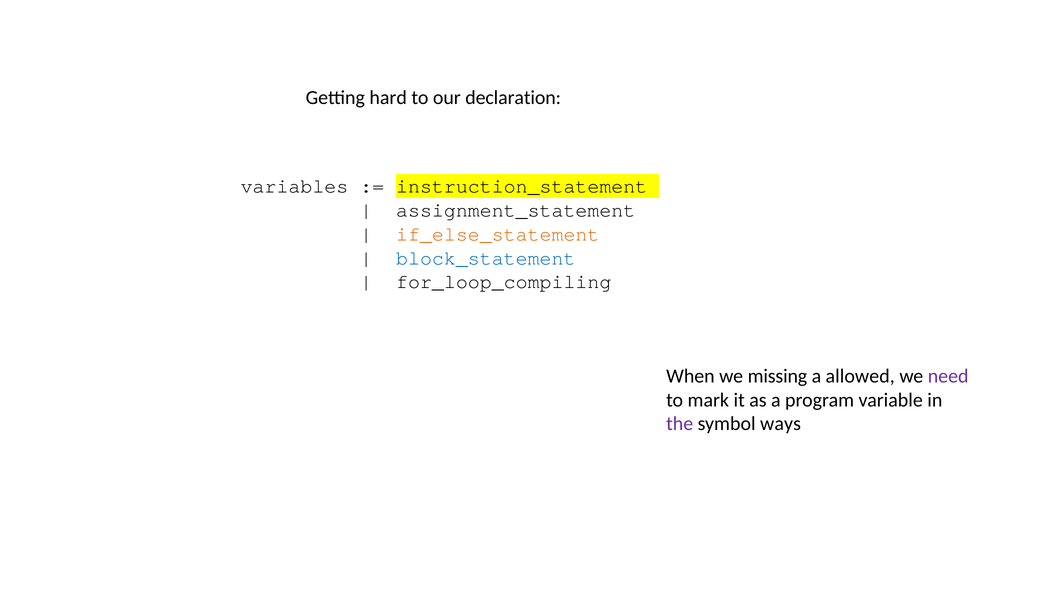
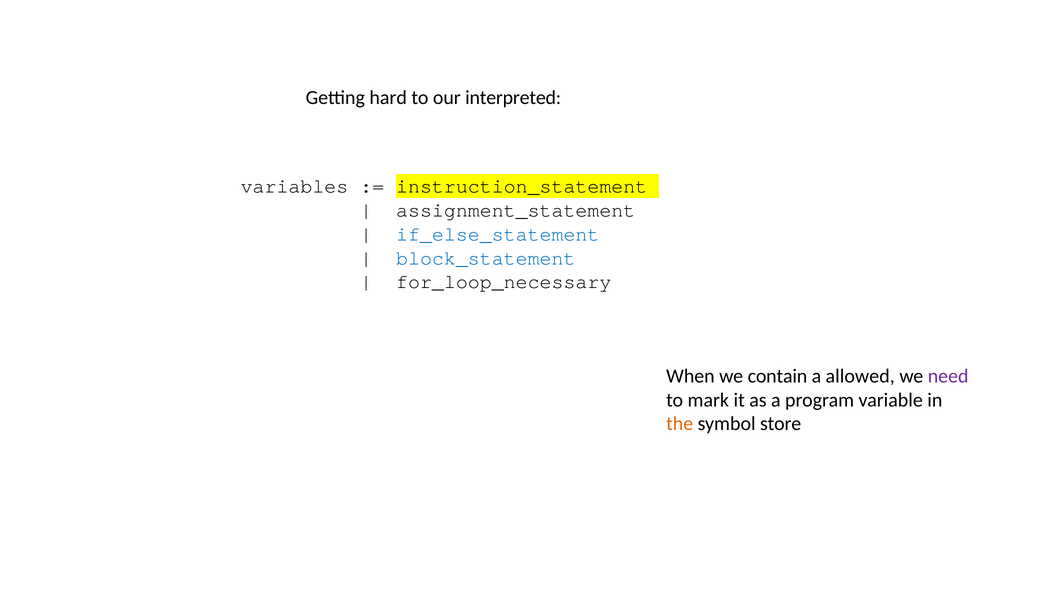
declaration: declaration -> interpreted
if_else_statement colour: orange -> blue
for_loop_compiling: for_loop_compiling -> for_loop_necessary
missing: missing -> contain
the colour: purple -> orange
ways: ways -> store
